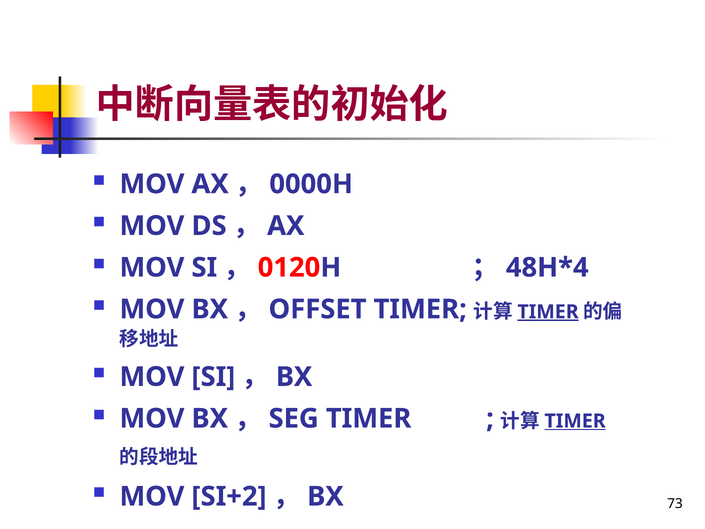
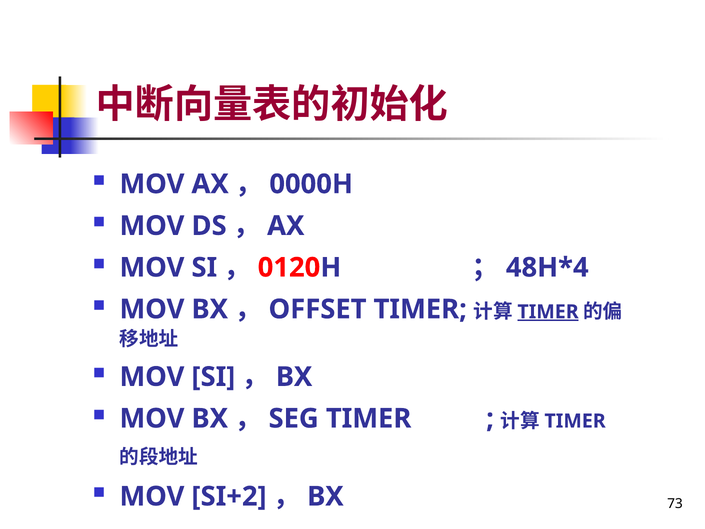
TIMER at (575, 421) underline: present -> none
